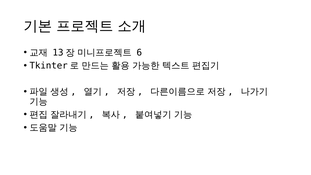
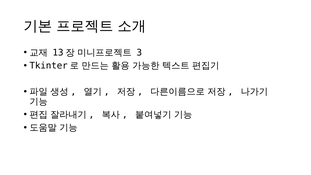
6: 6 -> 3
